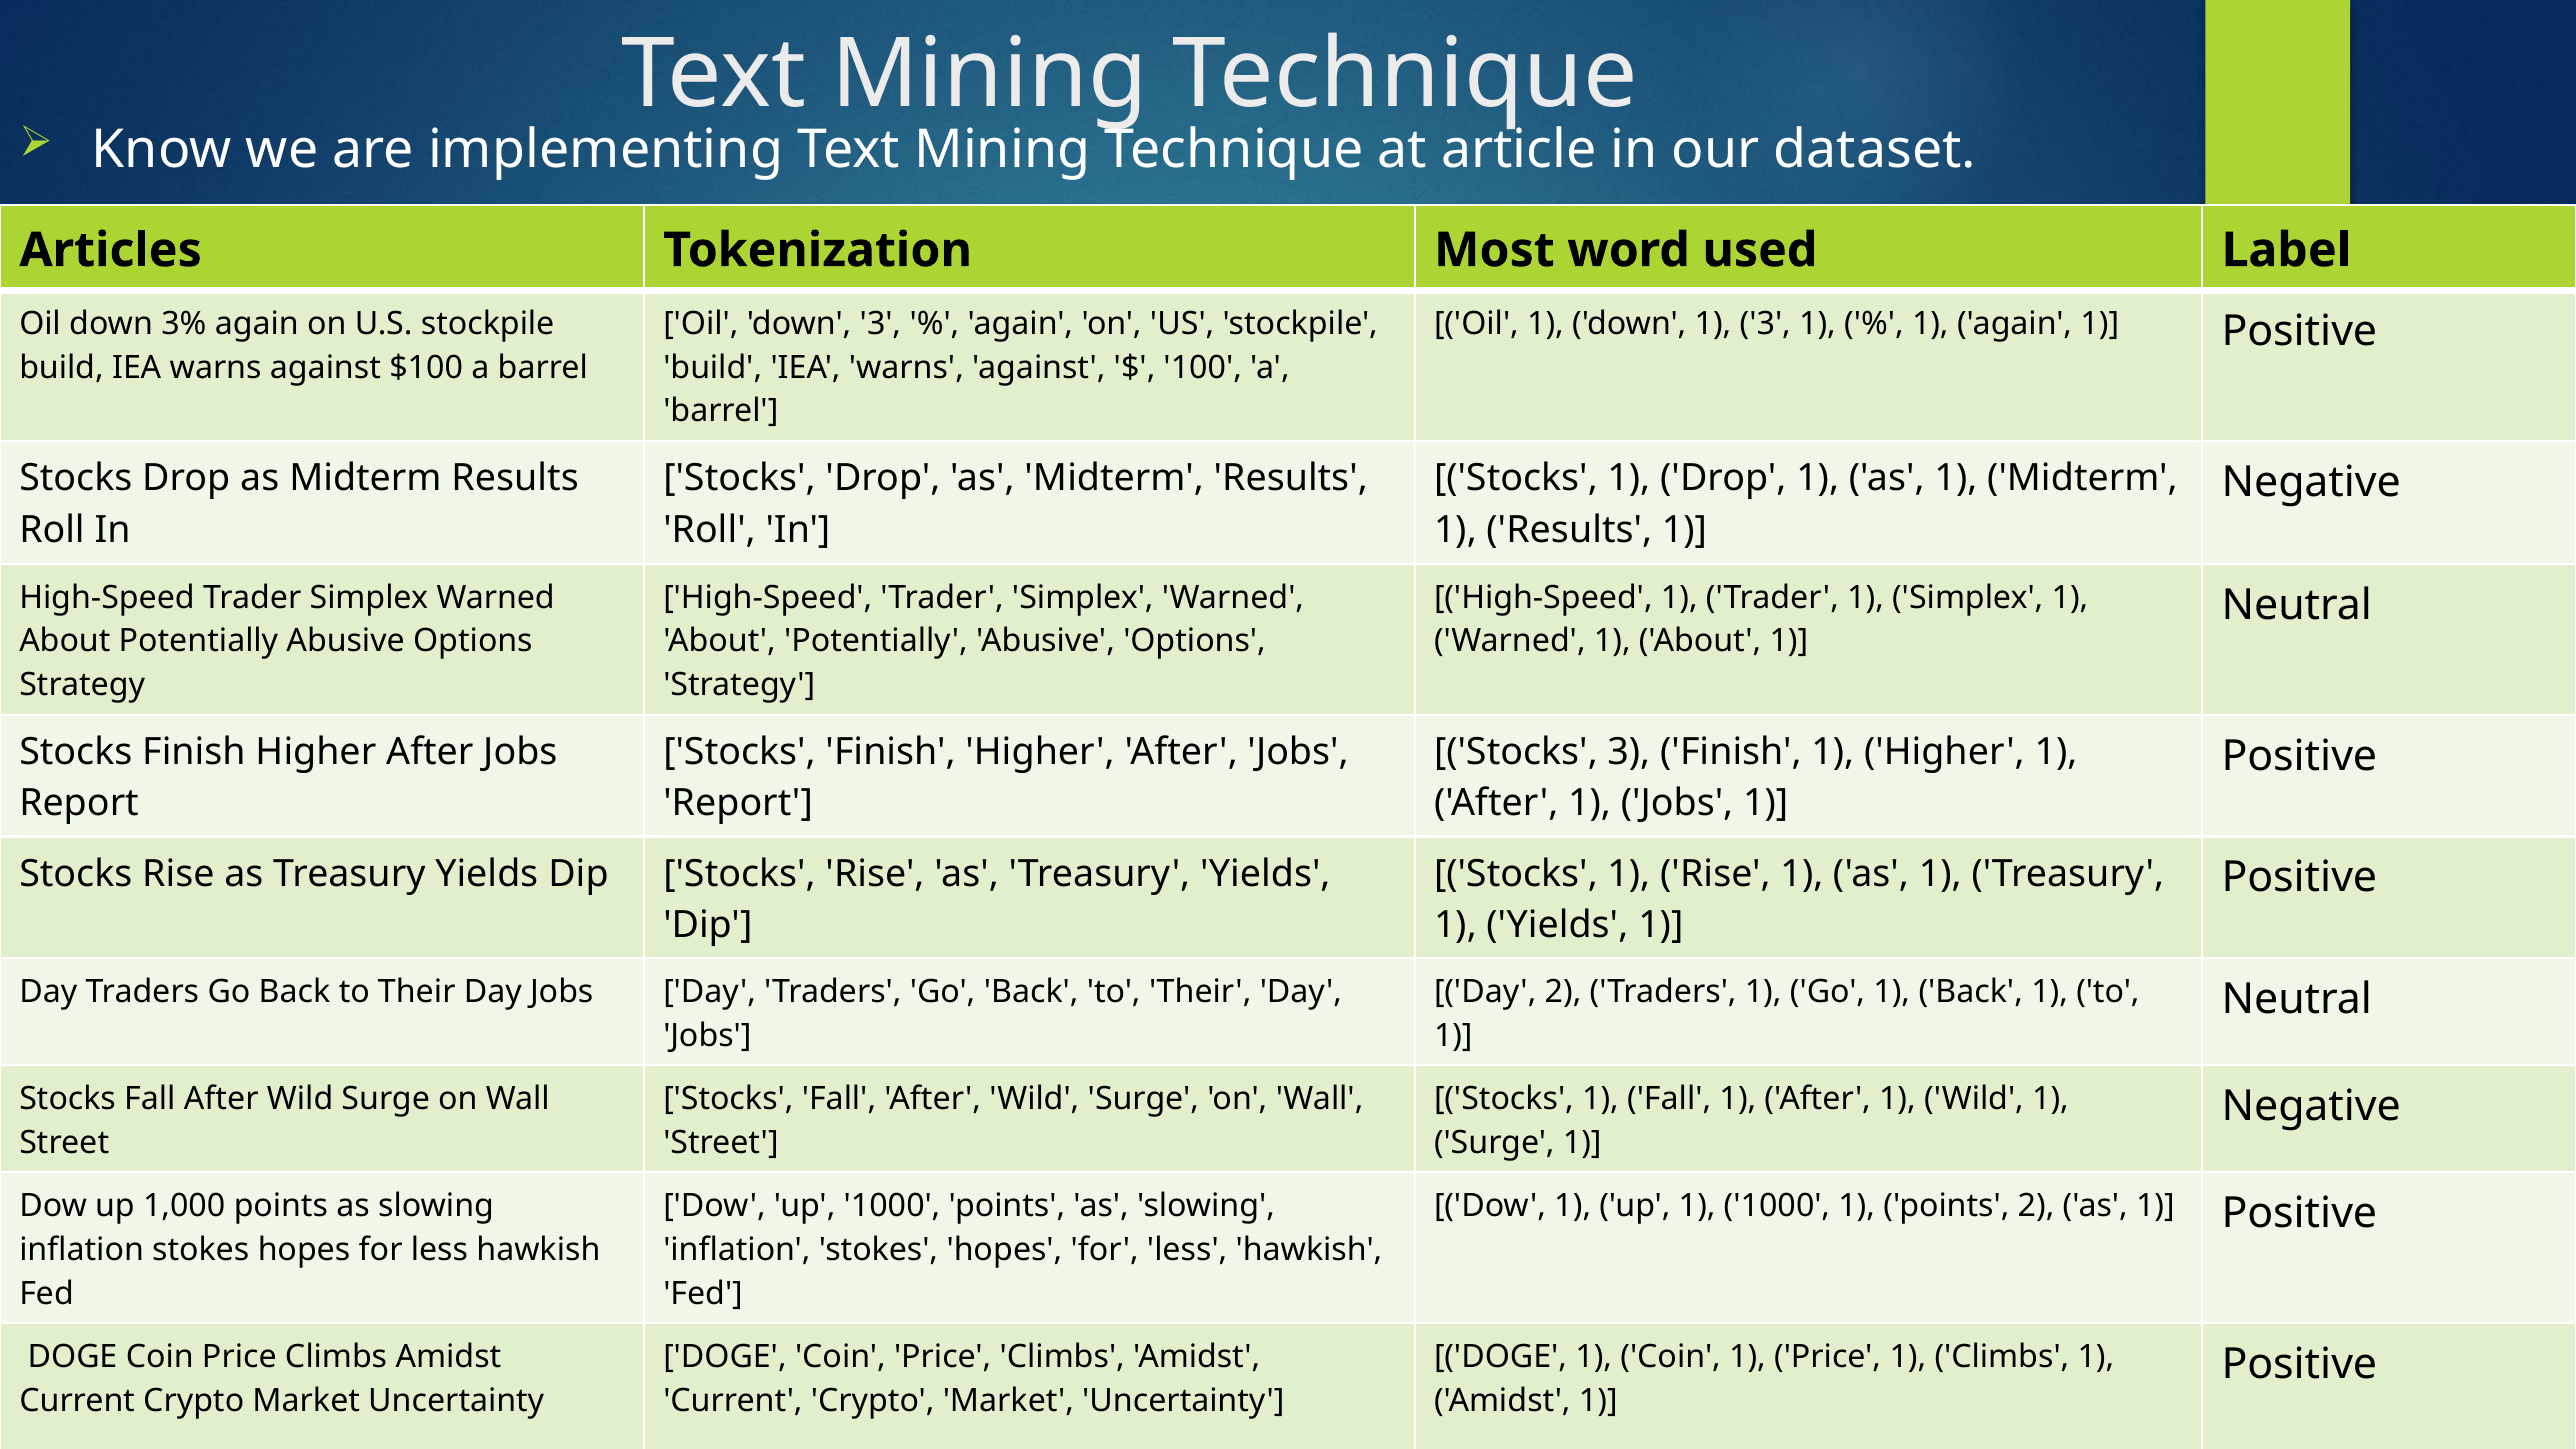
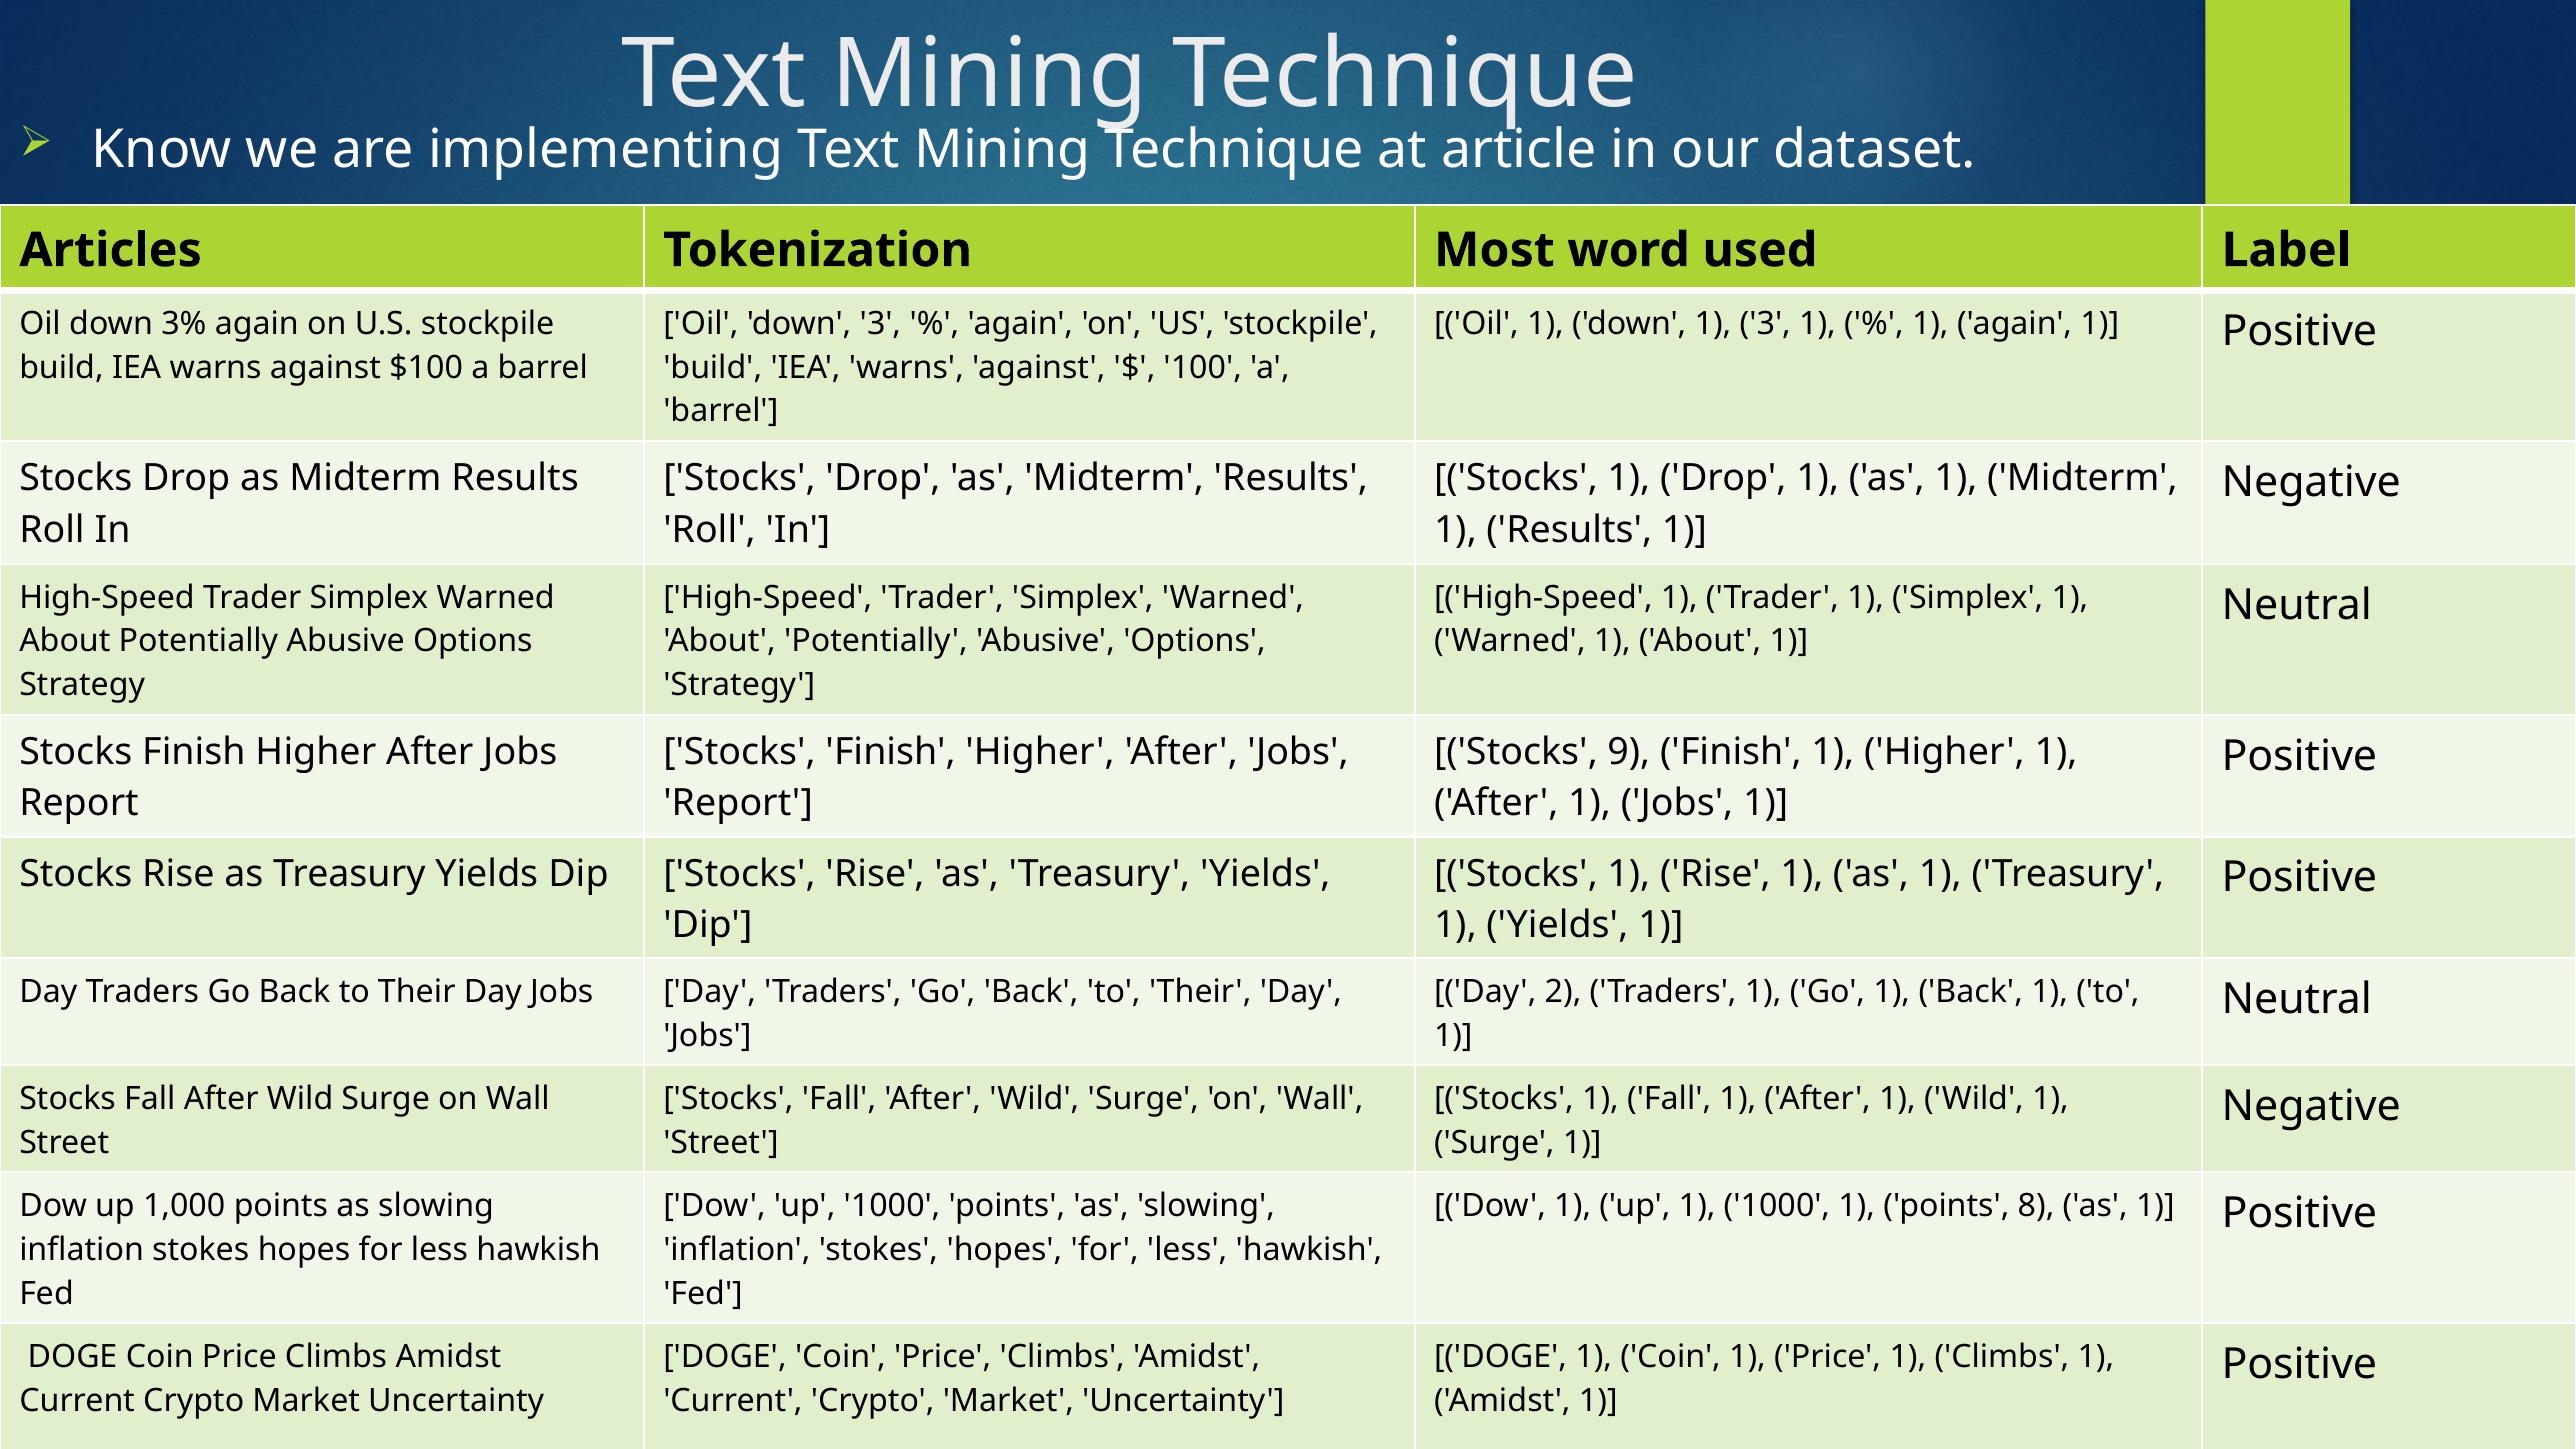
Stocks 3: 3 -> 9
points 2: 2 -> 8
